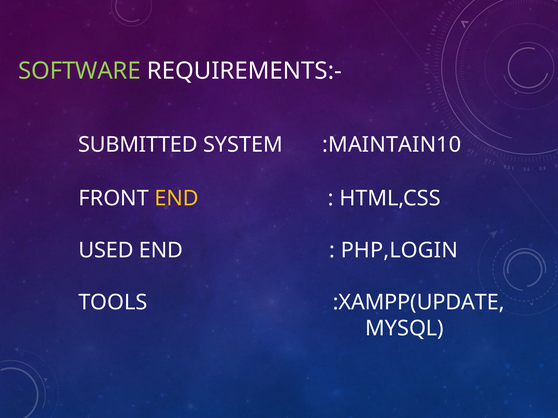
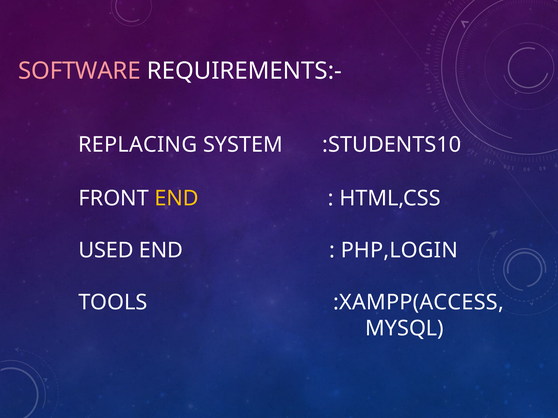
SOFTWARE colour: light green -> pink
SUBMITTED: SUBMITTED -> REPLACING
:MAINTAIN10: :MAINTAIN10 -> :STUDENTS10
:XAMPP(UPDATE: :XAMPP(UPDATE -> :XAMPP(ACCESS
